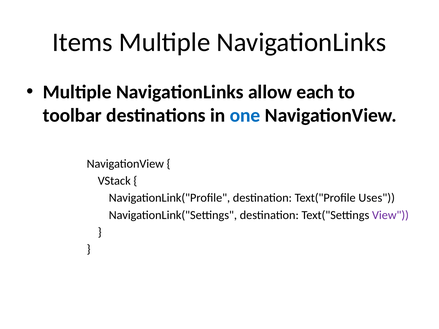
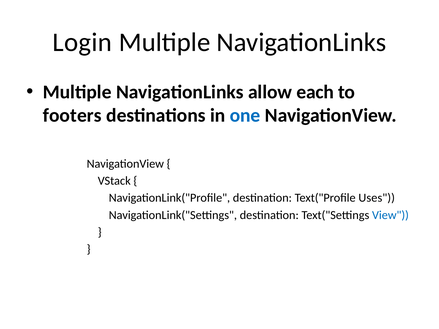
Items: Items -> Login
toolbar: toolbar -> footers
View colour: purple -> blue
